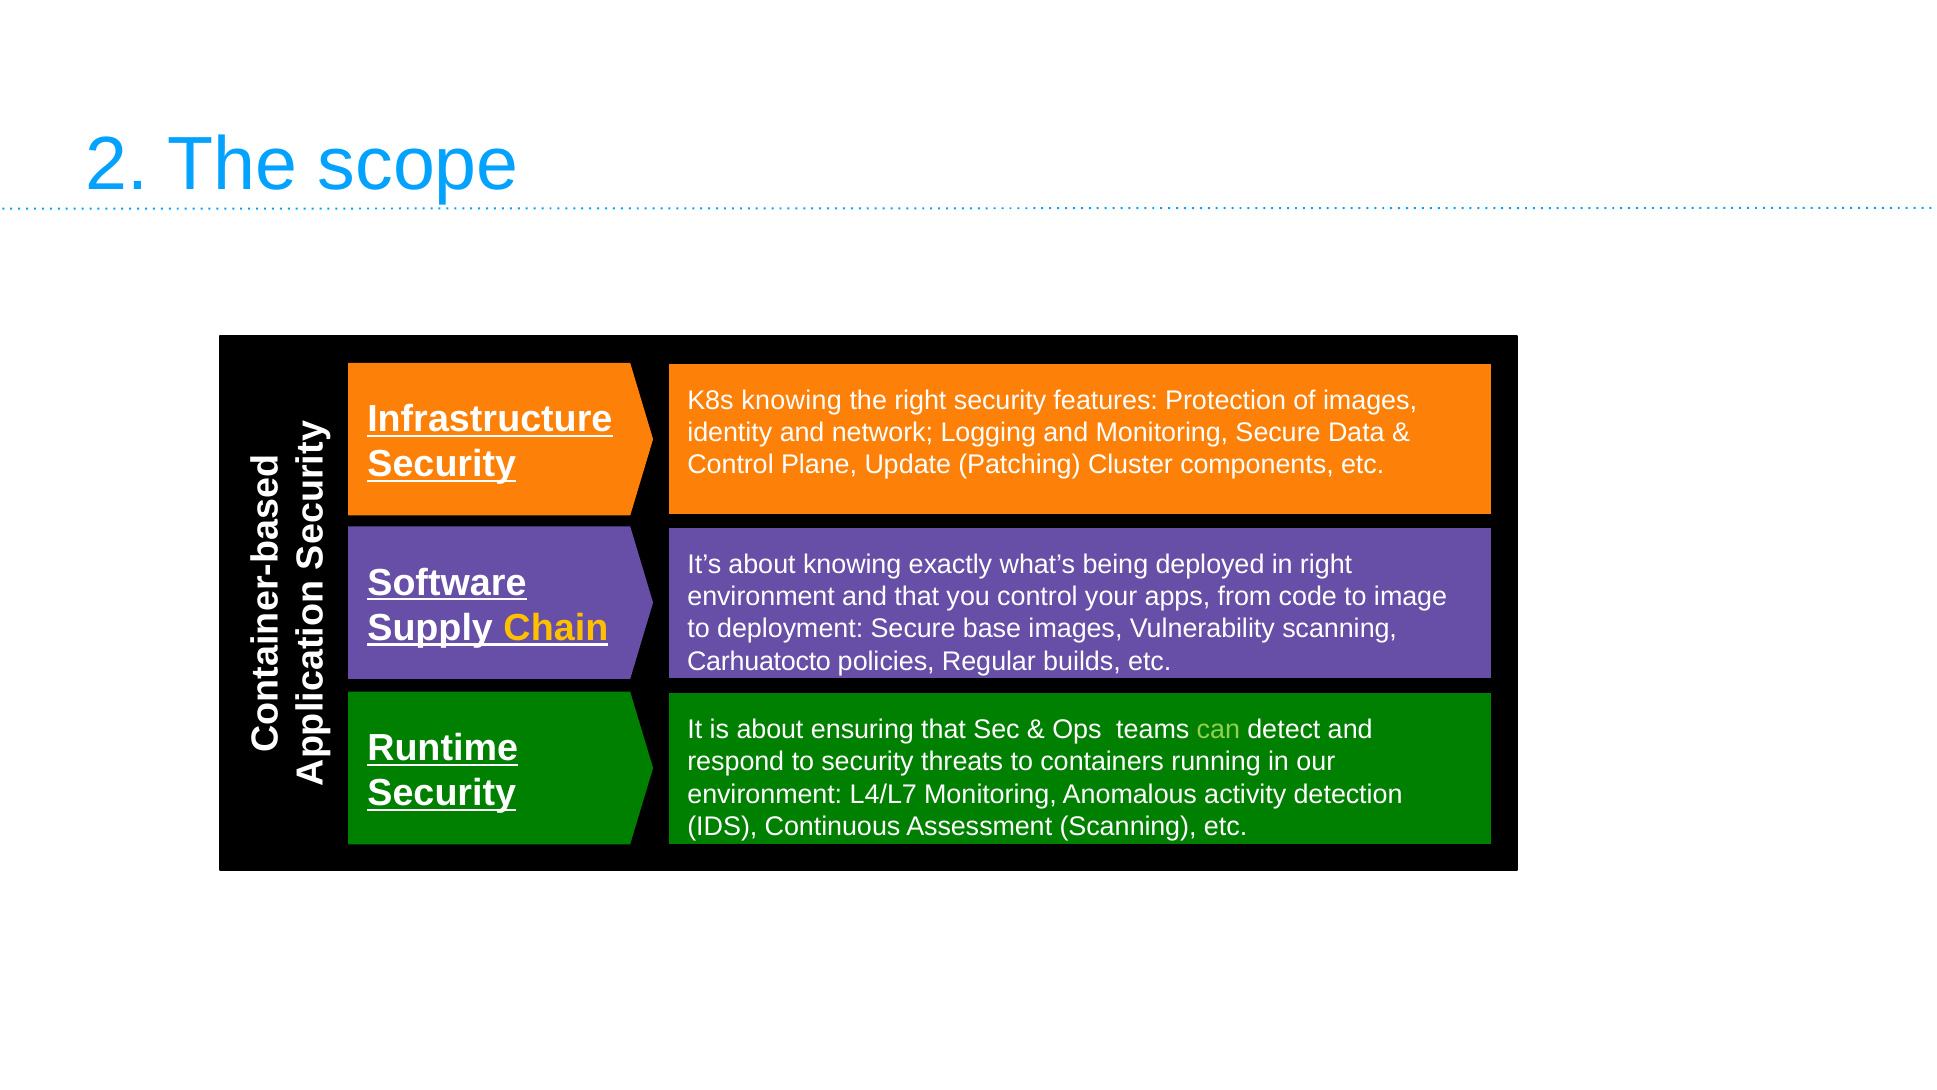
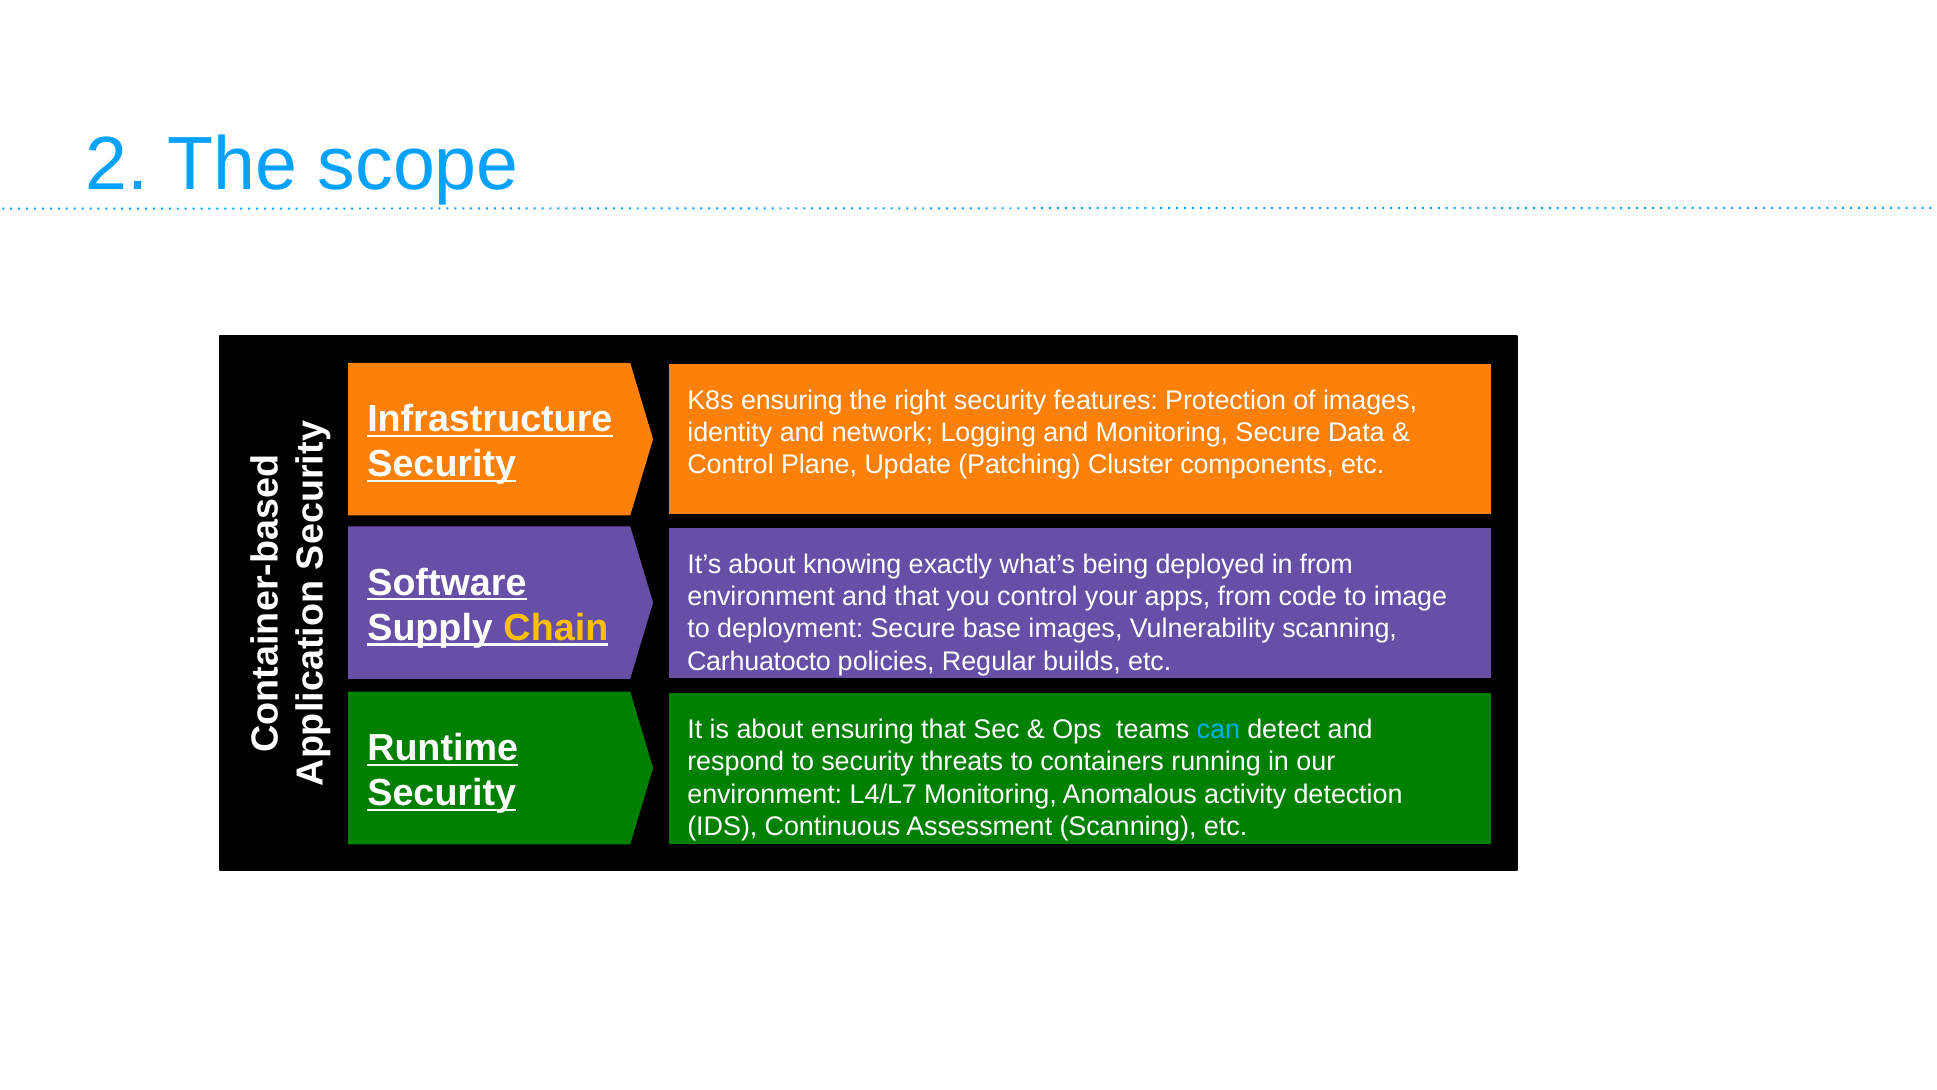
K8s knowing: knowing -> ensuring
in right: right -> from
can colour: light green -> light blue
